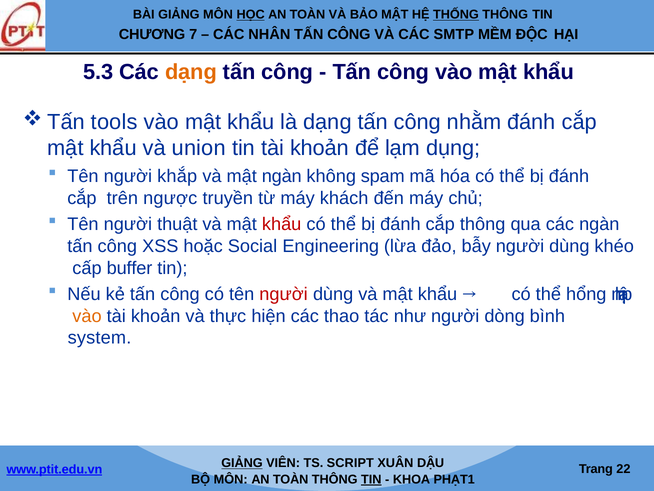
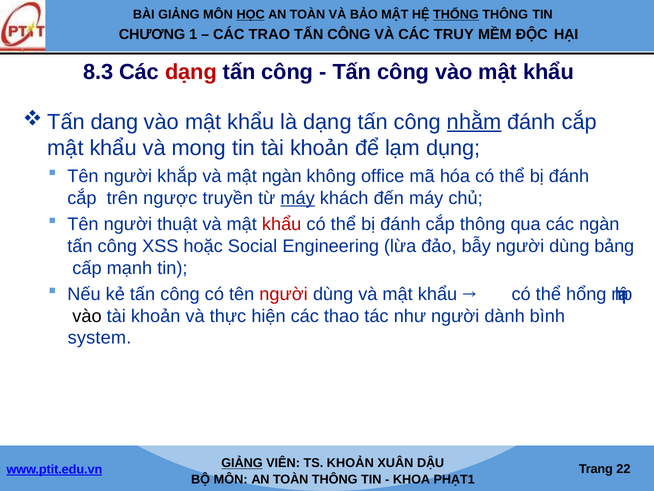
7: 7 -> 1
NHÂN: NHÂN -> TRAO
SMTP: SMTP -> TRUY
5.3: 5.3 -> 8.3
dạng at (191, 72) colour: orange -> red
tools: tools -> dang
nhằm underline: none -> present
union: union -> mong
spam: spam -> office
máy at (298, 198) underline: none -> present
khéo: khéo -> bảng
buffer: buffer -> mạnh
vào at (87, 316) colour: orange -> black
dòng: dòng -> dành
TS SCRIPT: SCRIPT -> KHOẢN
TIN at (371, 479) underline: present -> none
